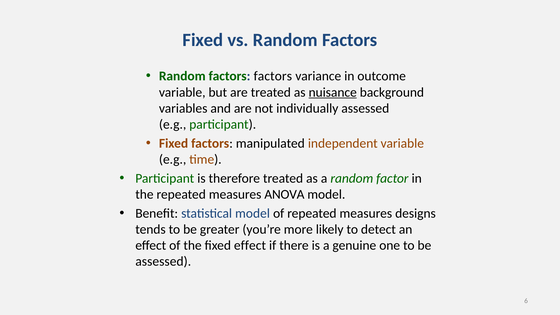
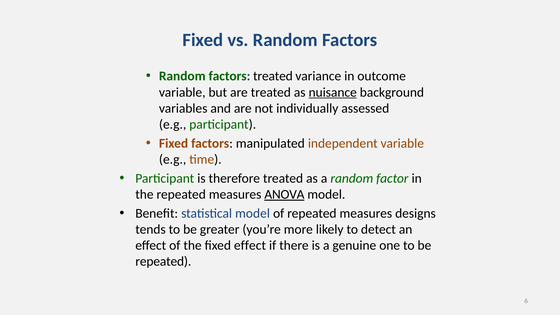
factors factors: factors -> treated
ANOVA underline: none -> present
assessed at (163, 262): assessed -> repeated
